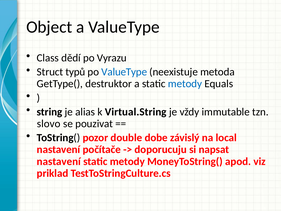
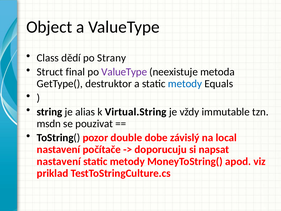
Vyrazu: Vyrazu -> Strany
typů: typů -> final
ValueType at (124, 72) colour: blue -> purple
slovo: slovo -> msdn
